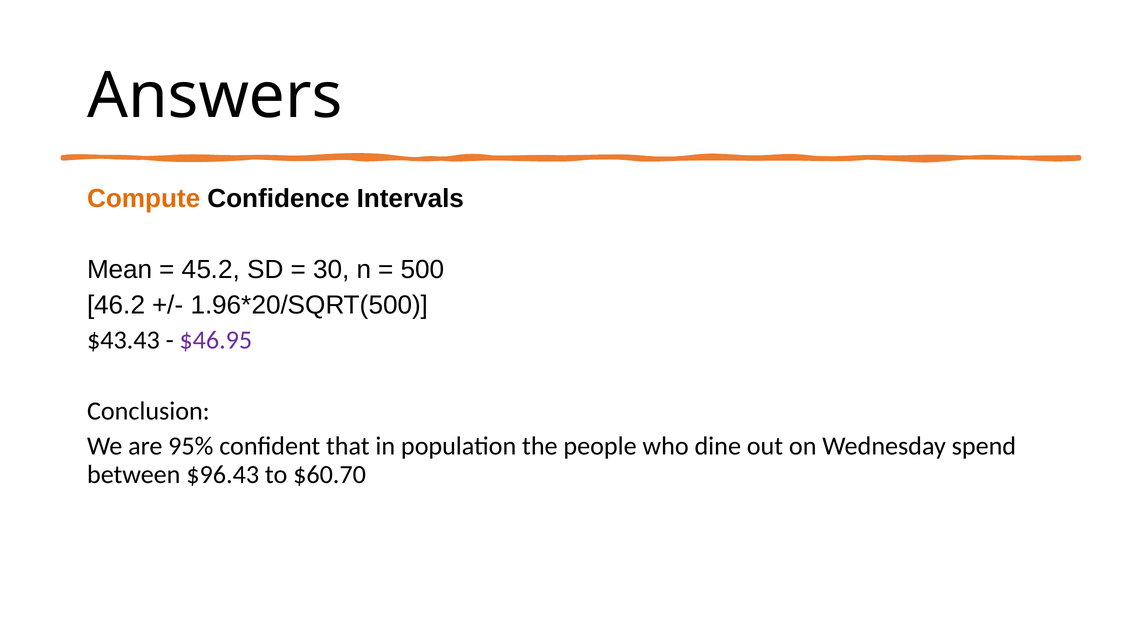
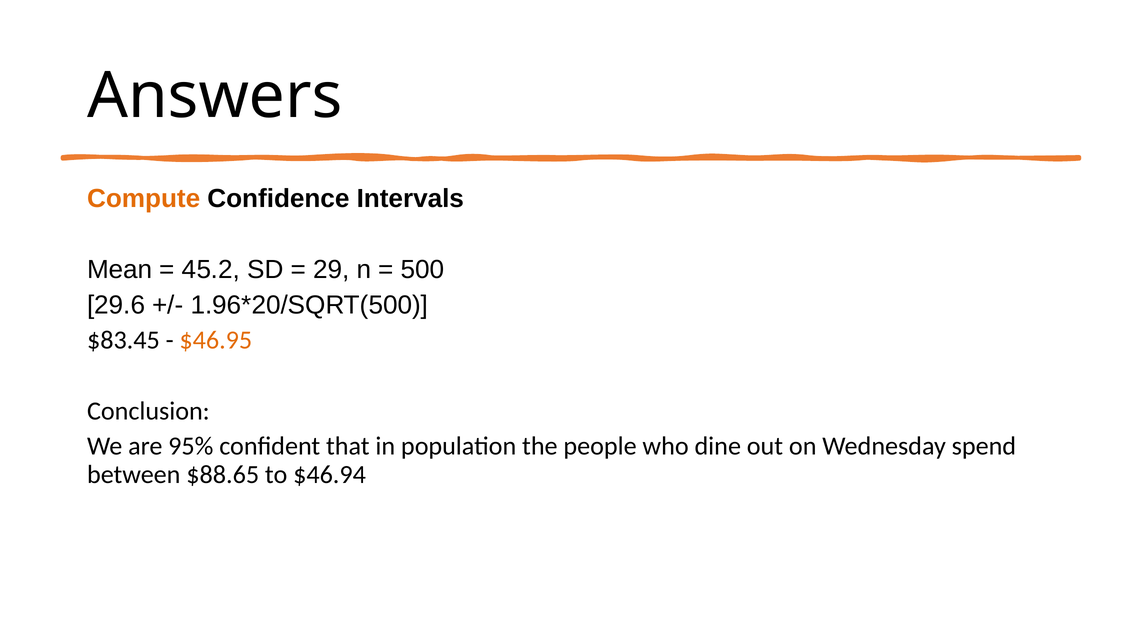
30: 30 -> 29
46.2: 46.2 -> 29.6
$43.43: $43.43 -> $83.45
$46.95 colour: purple -> orange
$96.43: $96.43 -> $88.65
$60.70: $60.70 -> $46.94
